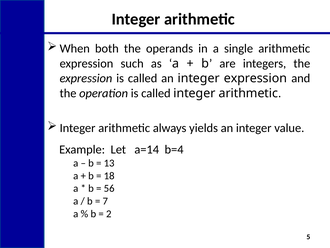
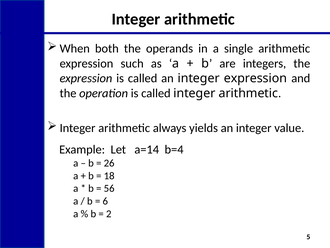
13: 13 -> 26
7: 7 -> 6
